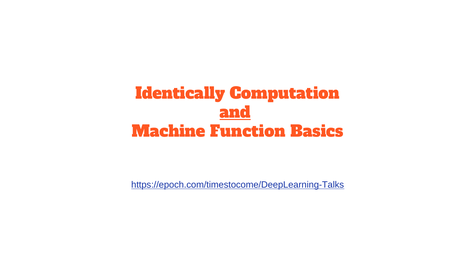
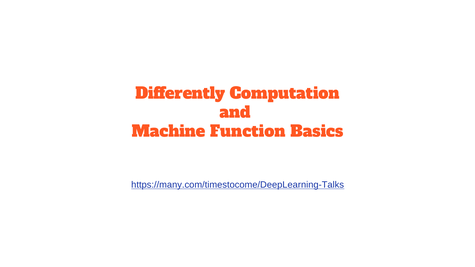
Identically: Identically -> Differently
and underline: present -> none
https://epoch.com/timestocome/DeepLearning-Talks: https://epoch.com/timestocome/DeepLearning-Talks -> https://many.com/timestocome/DeepLearning-Talks
